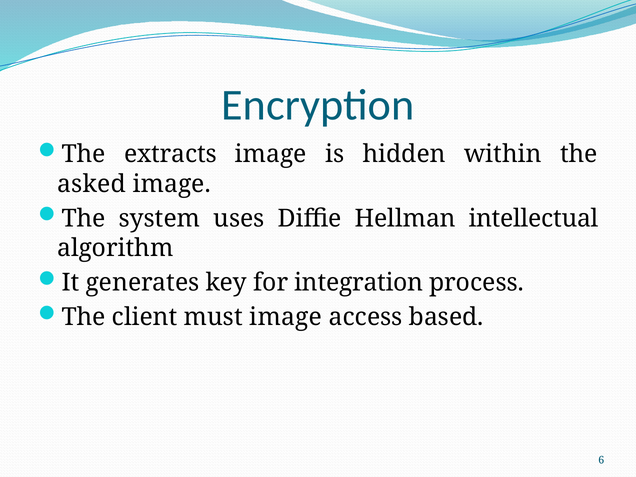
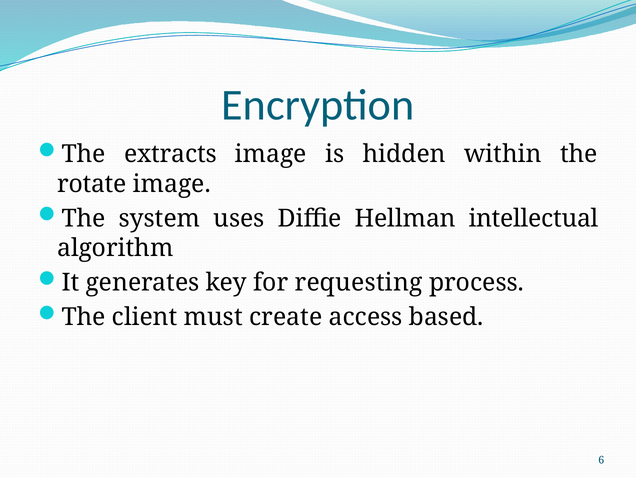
asked: asked -> rotate
integration: integration -> requesting
must image: image -> create
